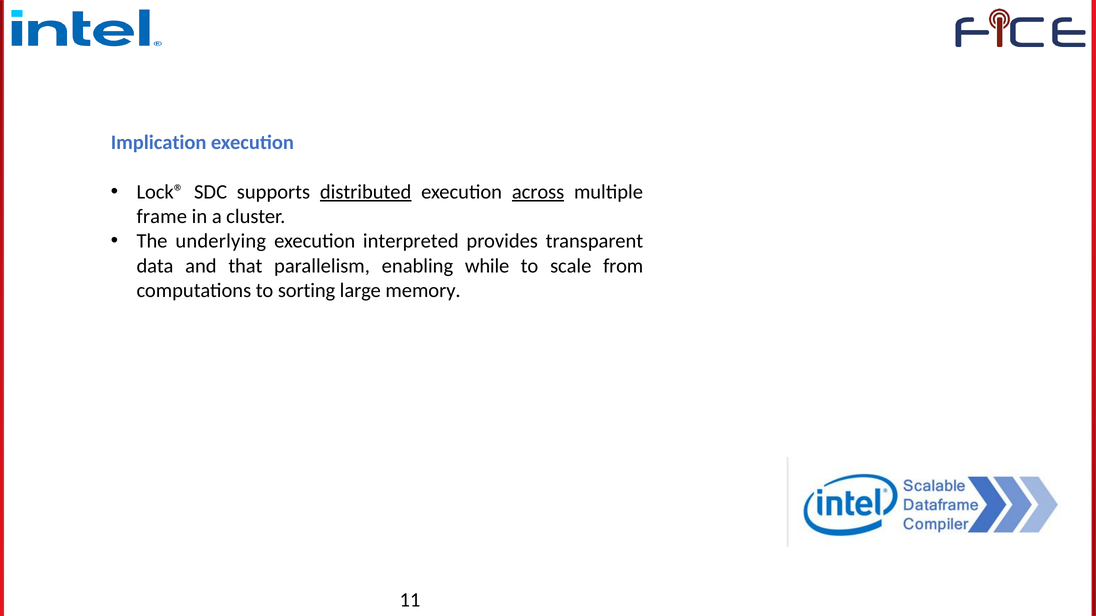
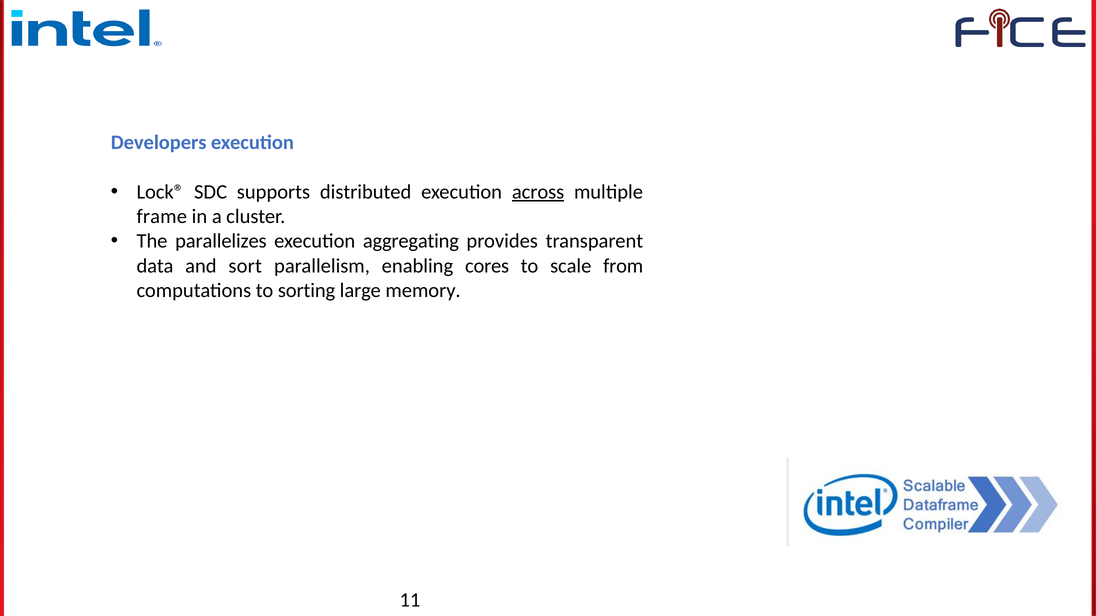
Implication: Implication -> Developers
distributed underline: present -> none
underlying: underlying -> parallelizes
interpreted: interpreted -> aggregating
that: that -> sort
while: while -> cores
